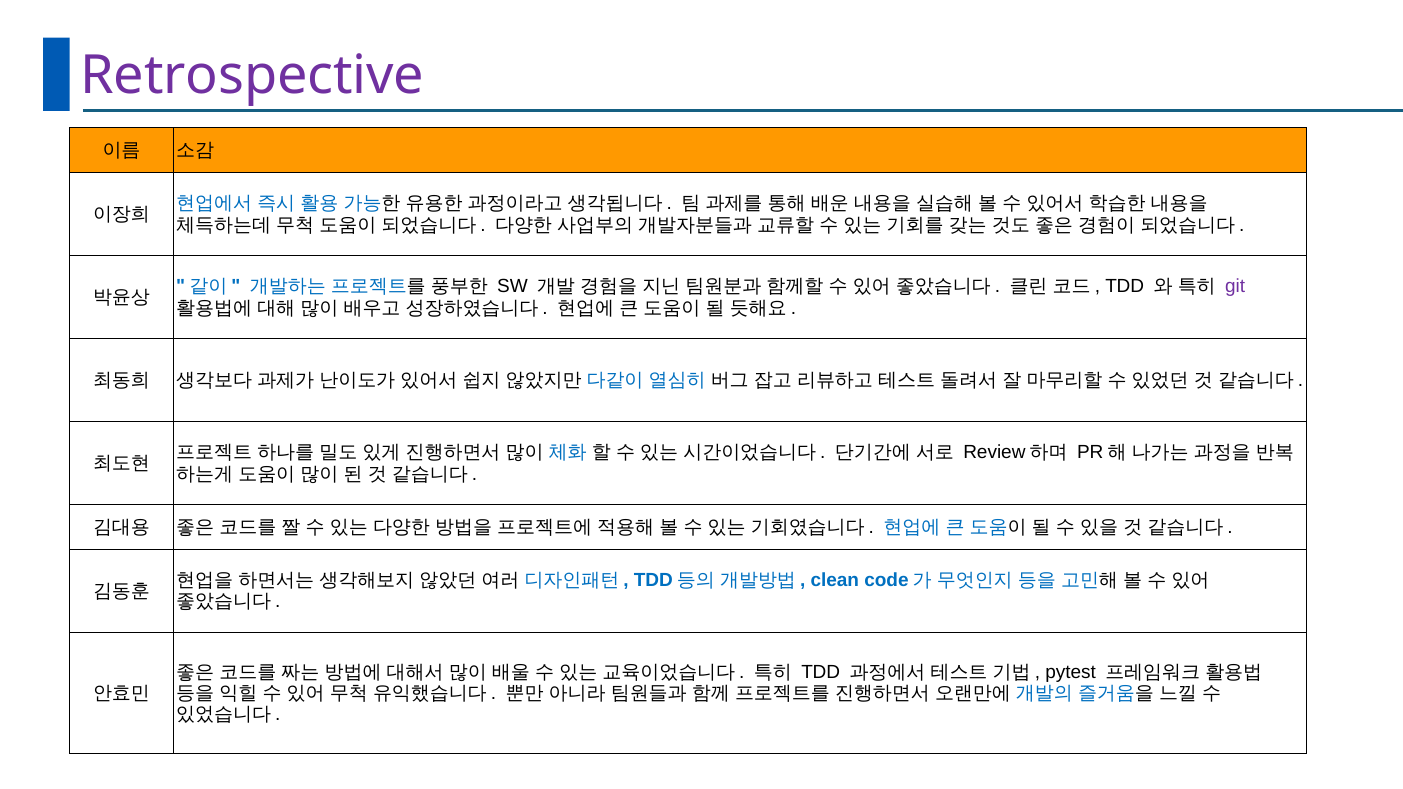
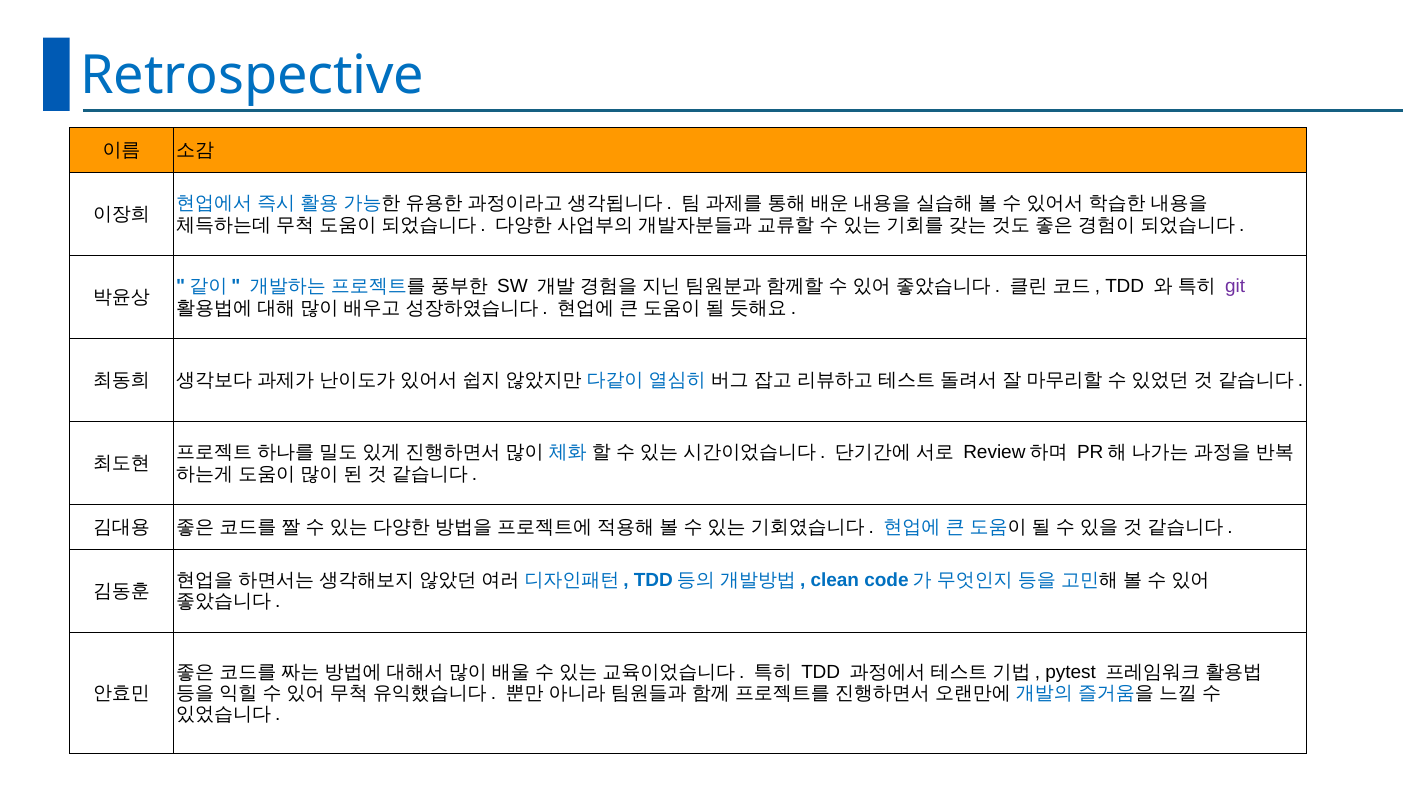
Retrospective colour: purple -> blue
